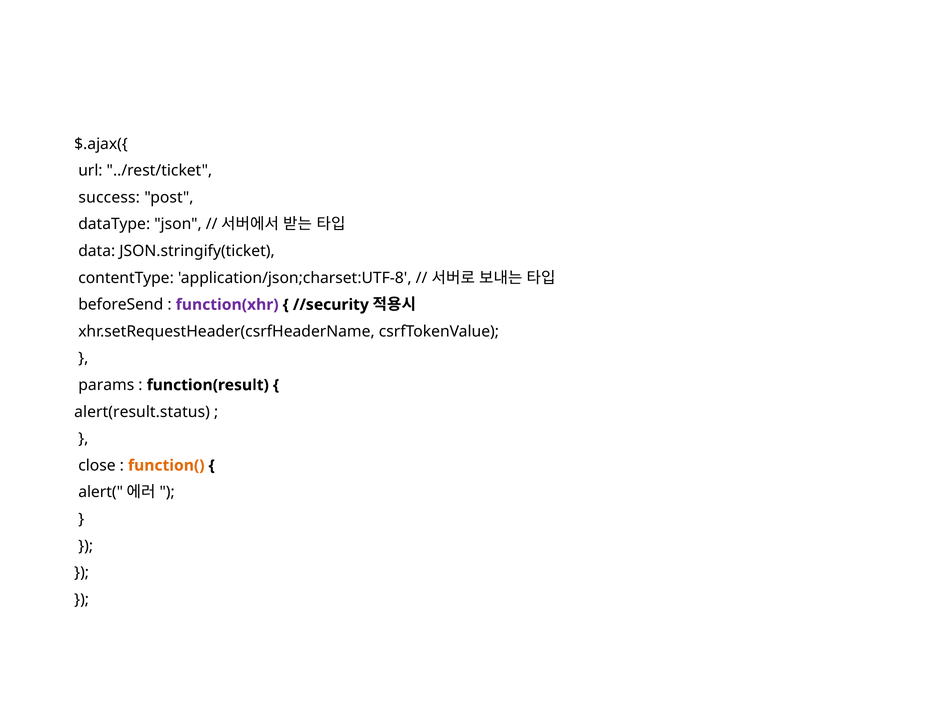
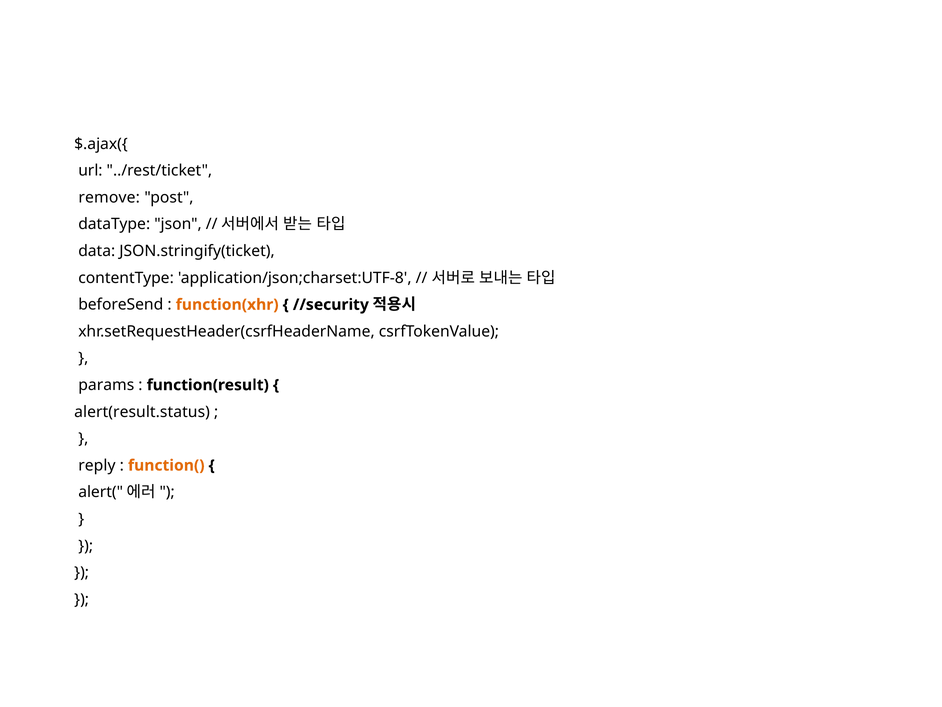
success: success -> remove
function(xhr colour: purple -> orange
close: close -> reply
